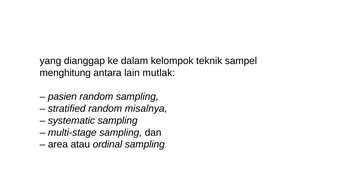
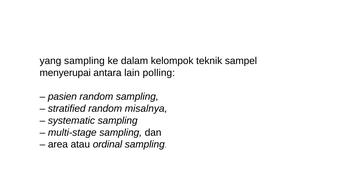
yang dianggap: dianggap -> sampling
menghitung: menghitung -> menyerupai
mutlak: mutlak -> polling
